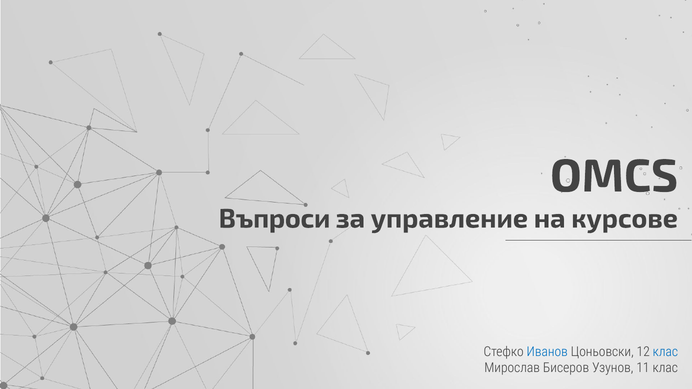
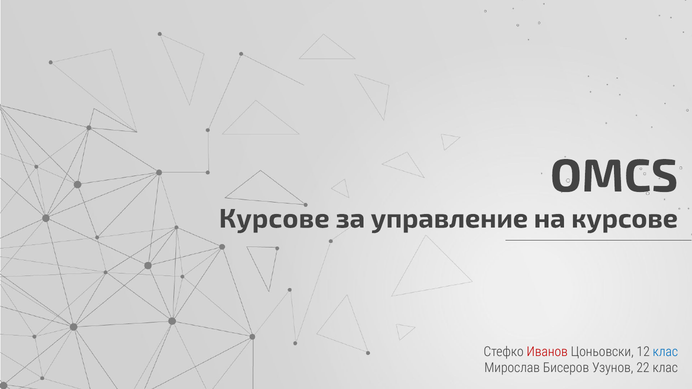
Въпроси at (275, 219): Въпроси -> Курсове
Иванов colour: blue -> red
11: 11 -> 22
